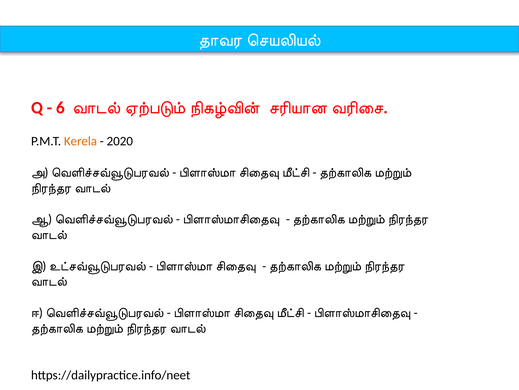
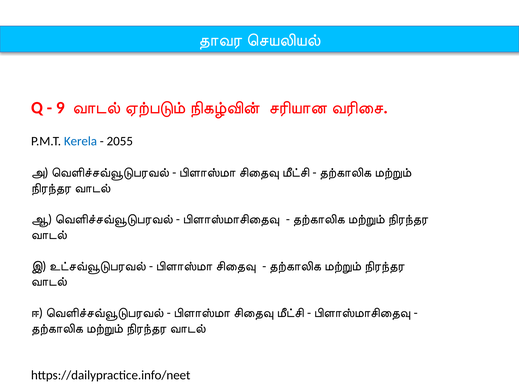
6: 6 -> 9
Kerela colour: orange -> blue
2020: 2020 -> 2055
